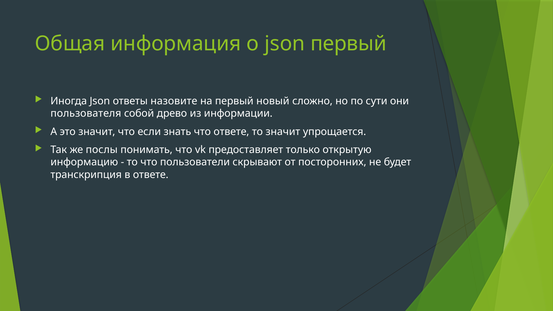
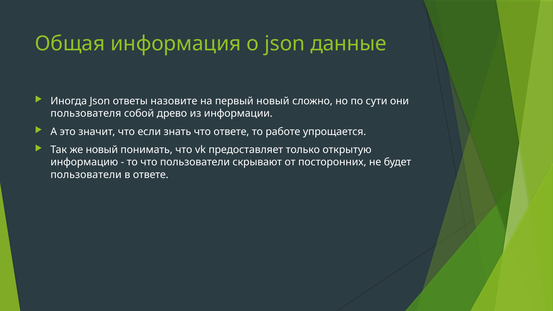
json первый: первый -> данные
то значит: значит -> работе
же послы: послы -> новый
транскрипция at (86, 175): транскрипция -> пользователи
